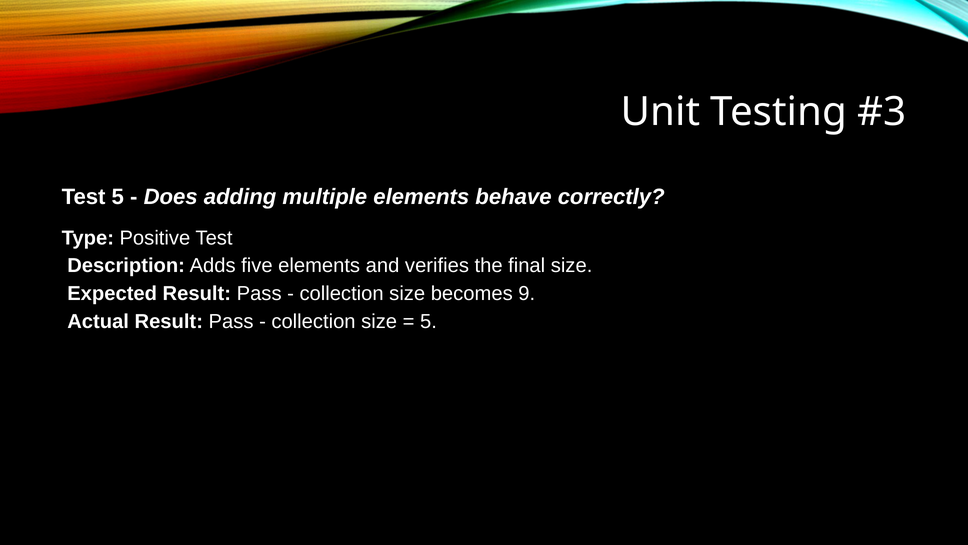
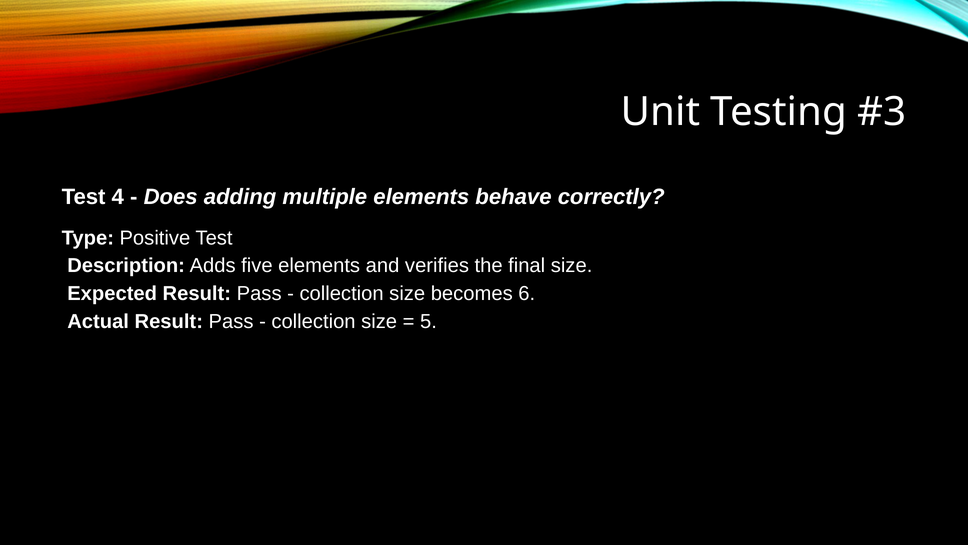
Test 5: 5 -> 4
9: 9 -> 6
